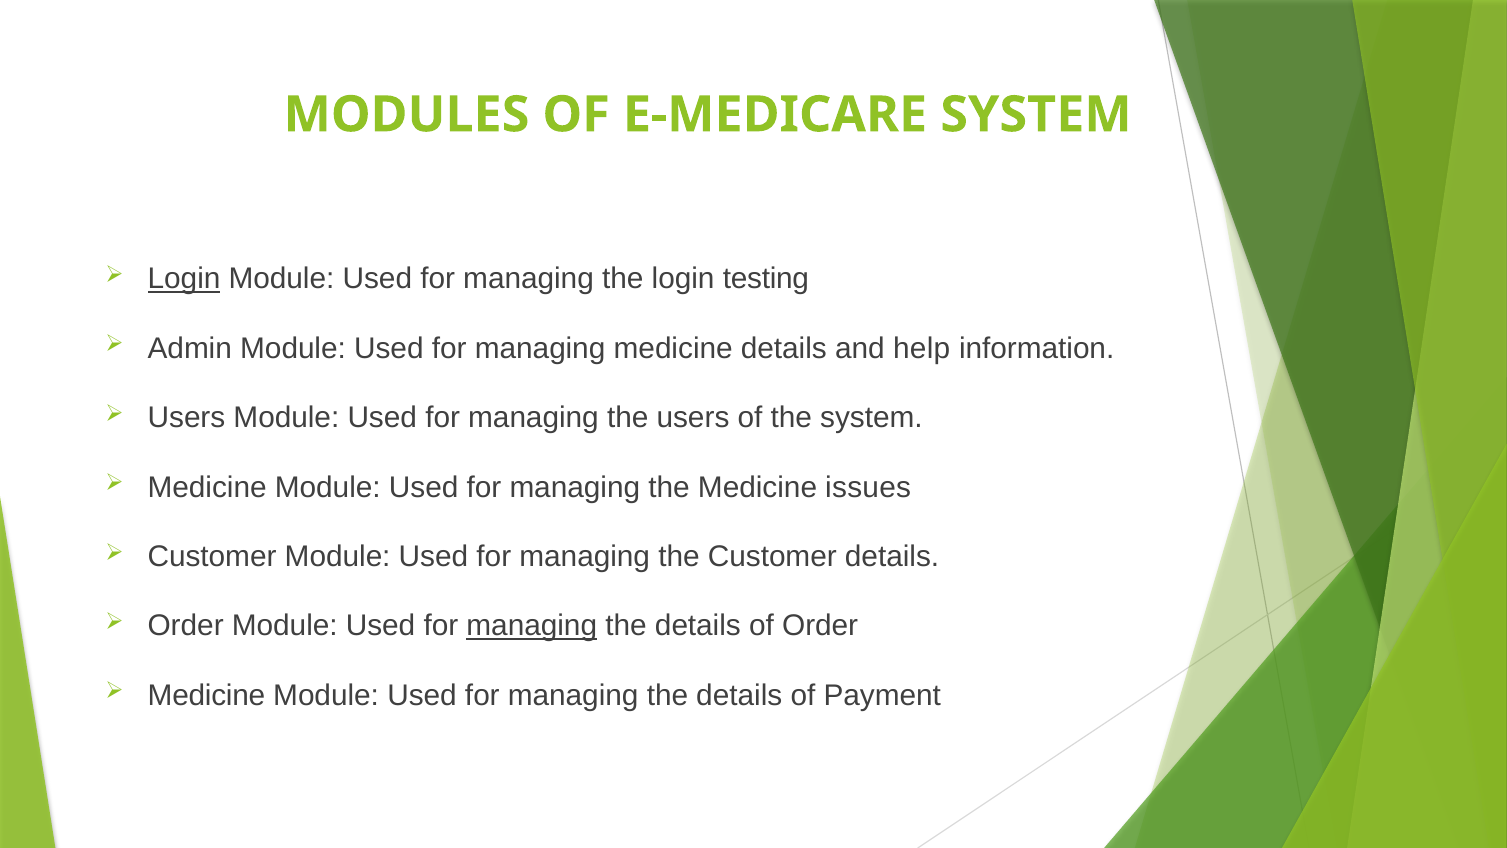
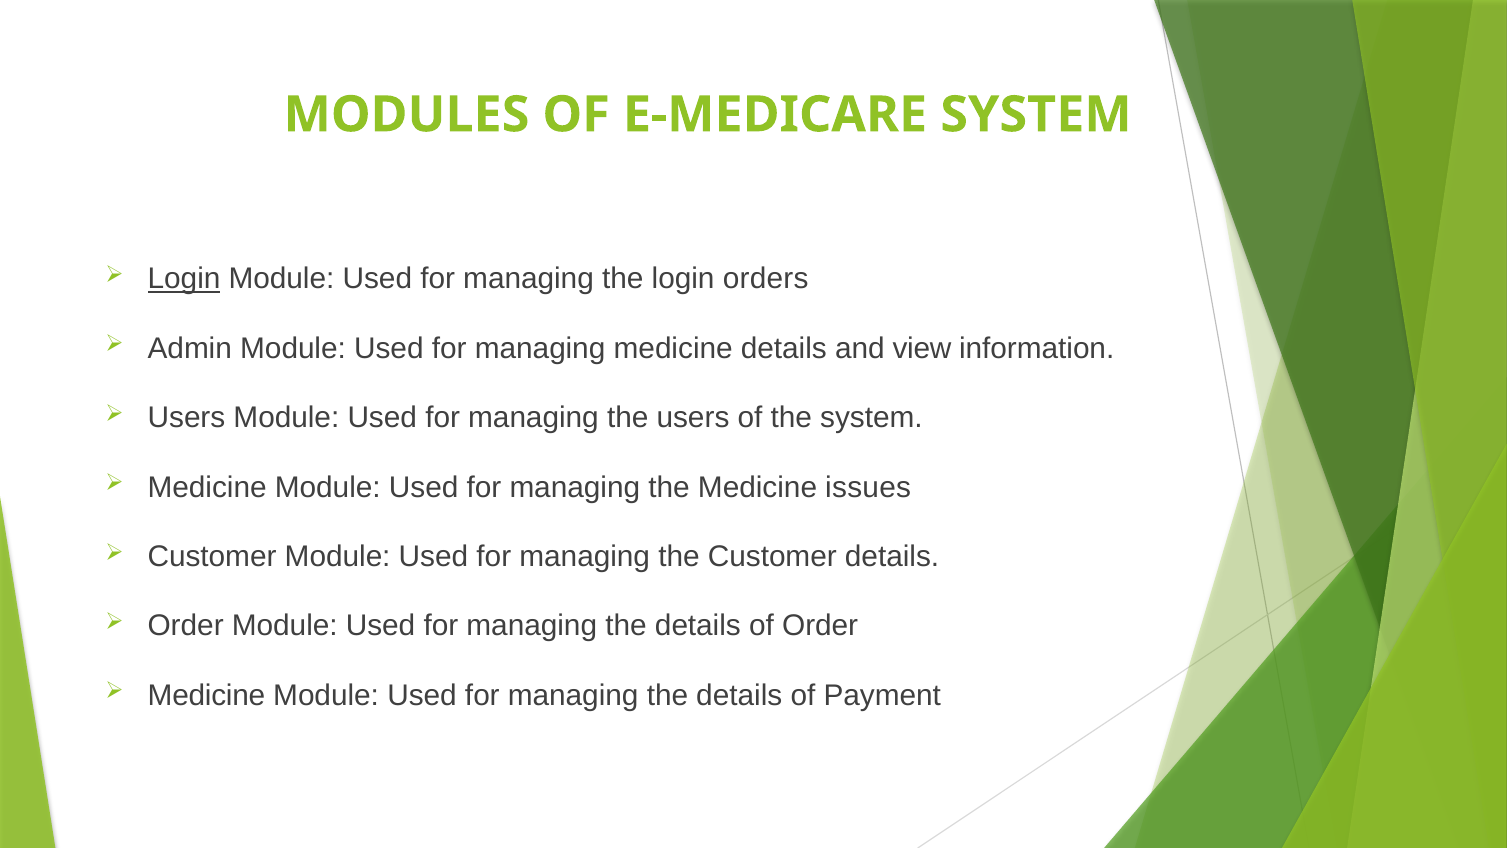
testing: testing -> orders
help: help -> view
managing at (532, 626) underline: present -> none
